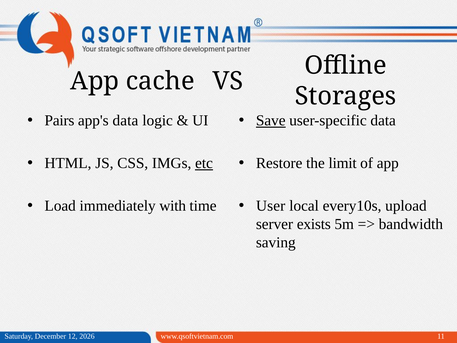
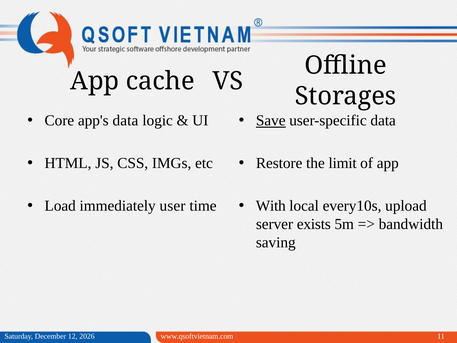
Pairs: Pairs -> Core
etc underline: present -> none
with: with -> user
User: User -> With
